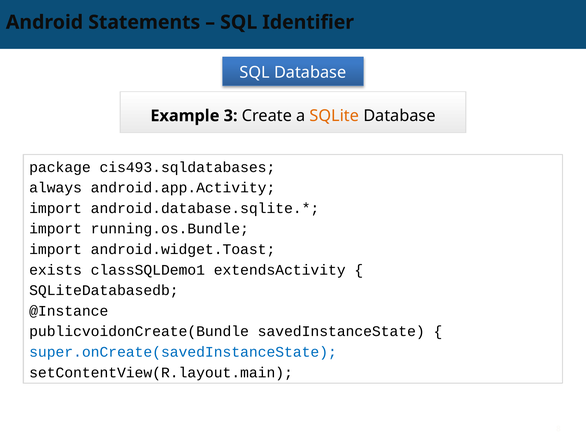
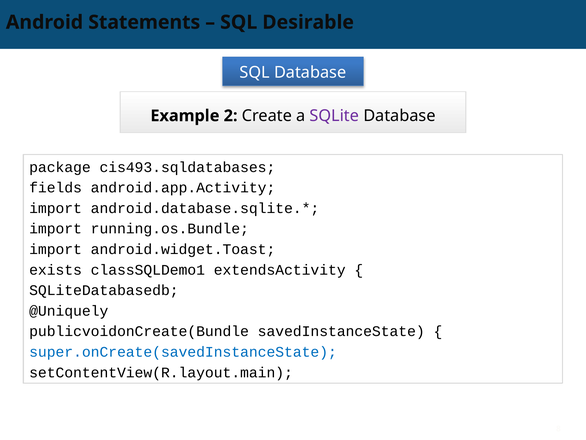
Identifier: Identifier -> Desirable
3: 3 -> 2
SQLite colour: orange -> purple
always: always -> fields
@Instance: @Instance -> @Uniquely
